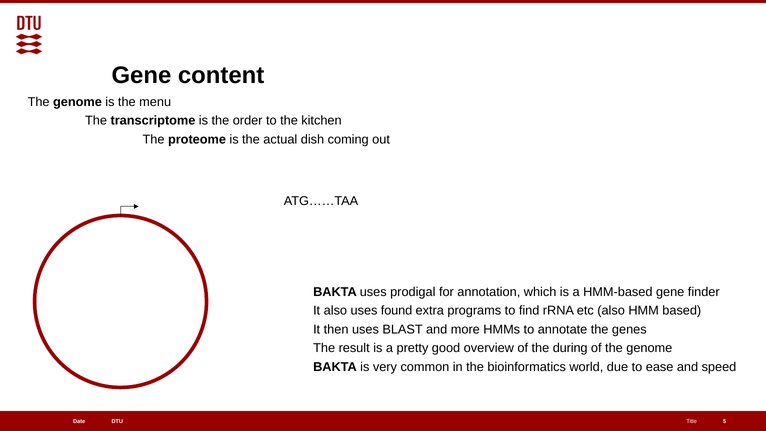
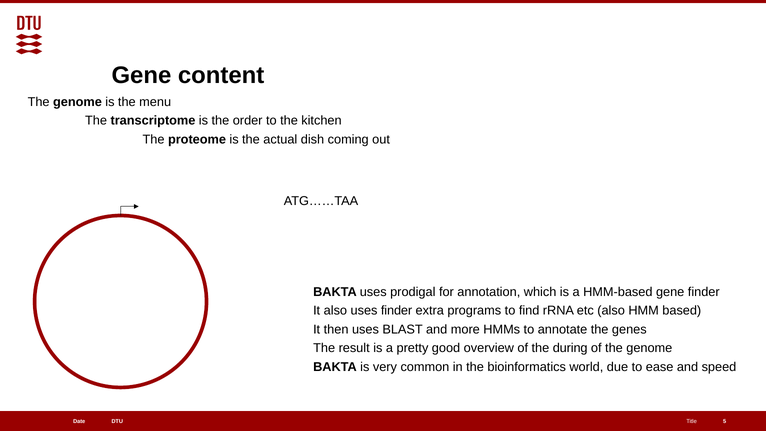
uses found: found -> finder
